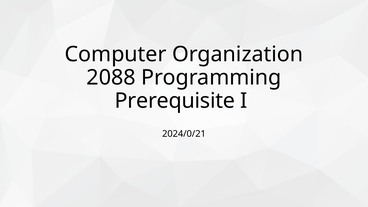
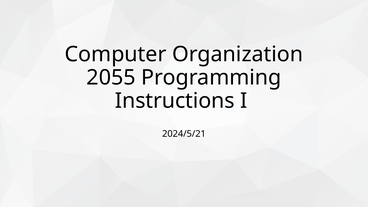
2088: 2088 -> 2055
Prerequisite: Prerequisite -> Instructions
2024/0/21: 2024/0/21 -> 2024/5/21
